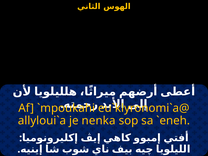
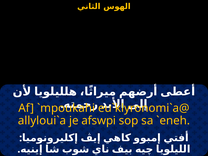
nenka: nenka -> afswpi
